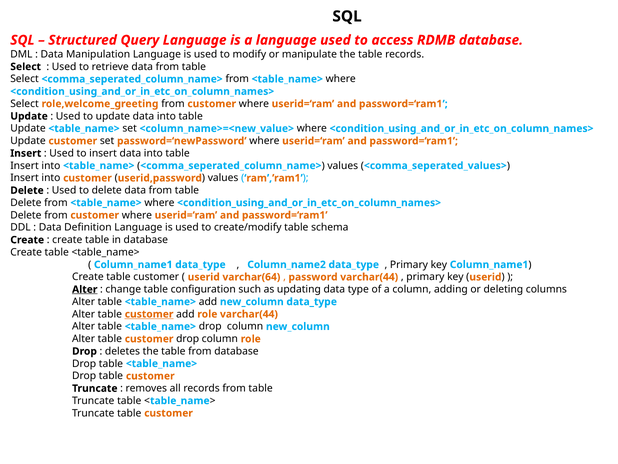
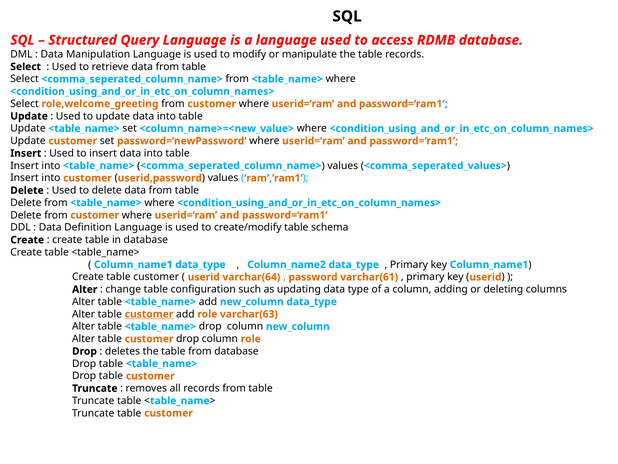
password varchar(44: varchar(44 -> varchar(61
Alter at (85, 289) underline: present -> none
role varchar(44: varchar(44 -> varchar(63
